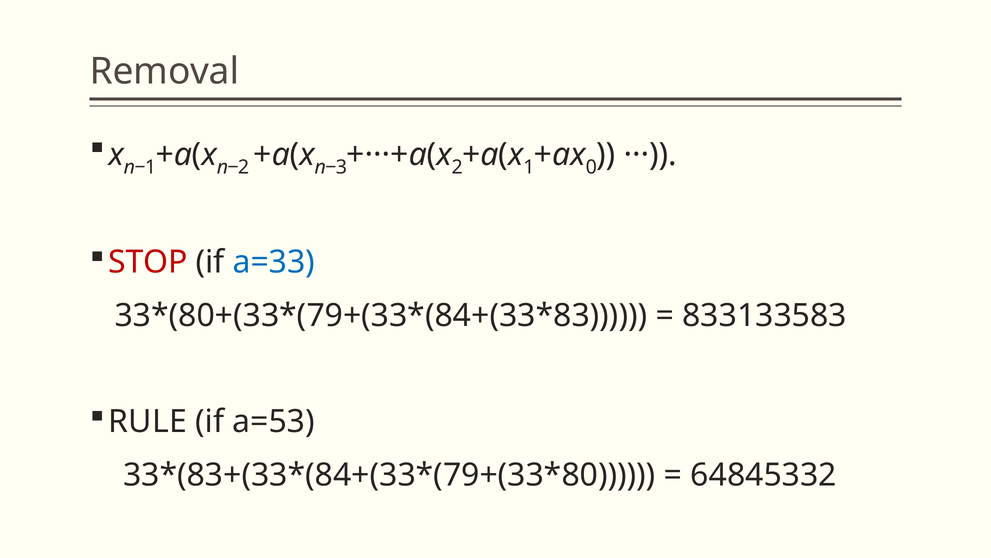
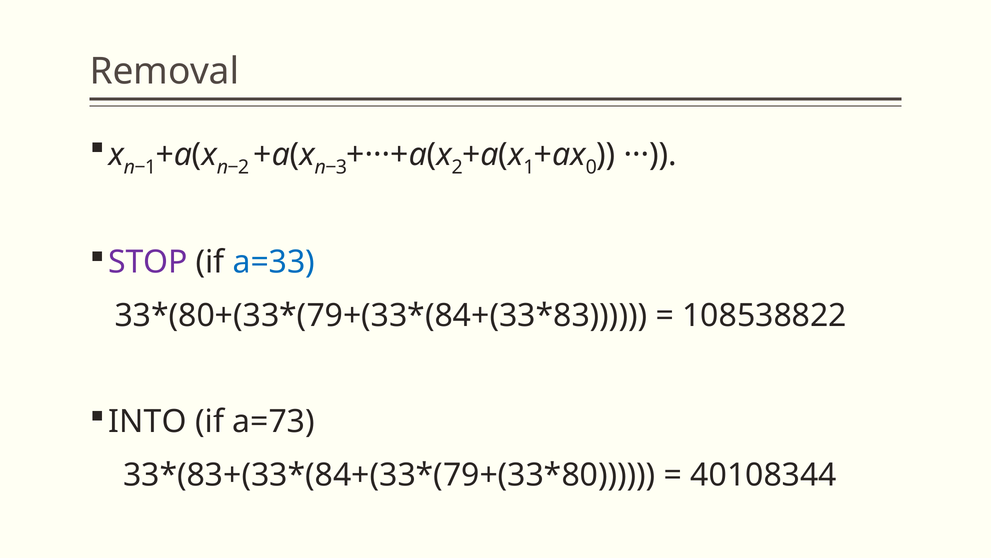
STOP colour: red -> purple
833133583: 833133583 -> 108538822
RULE: RULE -> INTO
a=53: a=53 -> a=73
64845332: 64845332 -> 40108344
